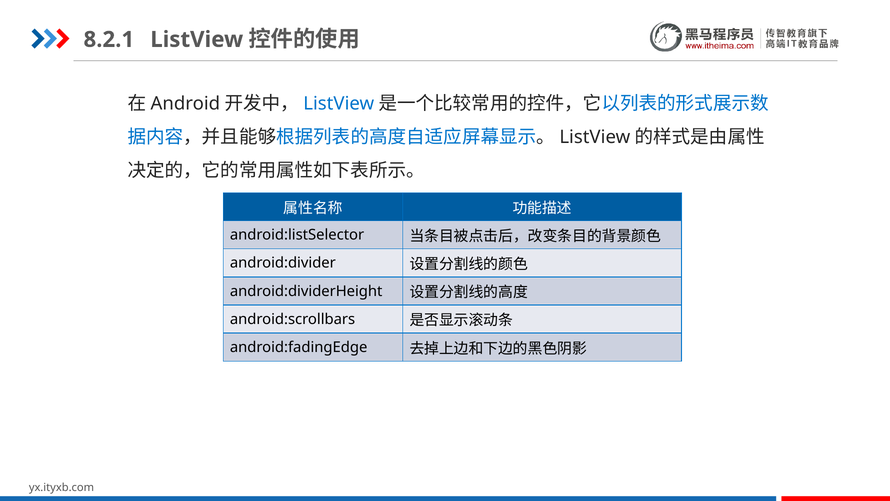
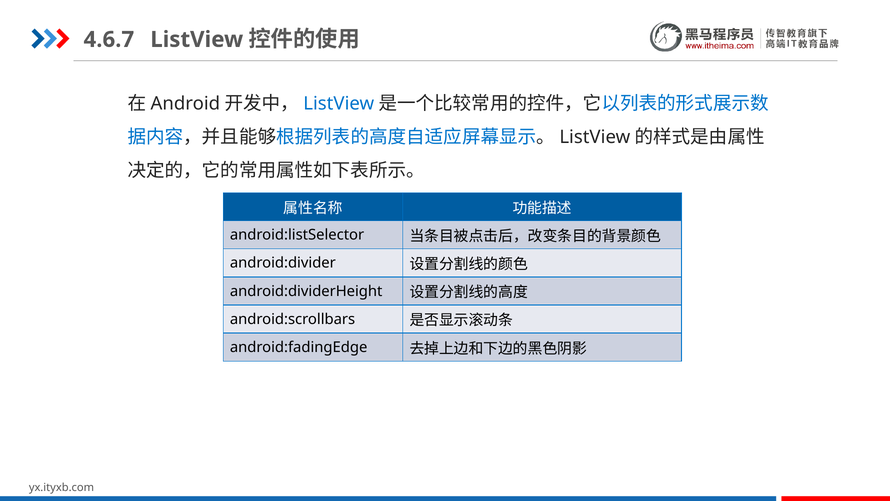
8.2.1: 8.2.1 -> 4.6.7
